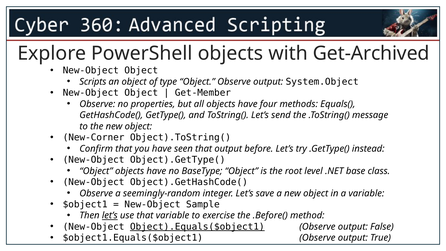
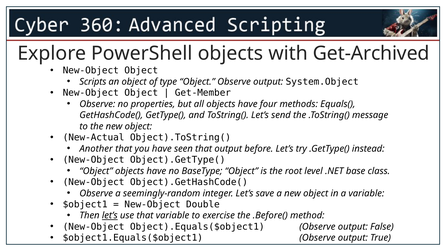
New-Corner: New-Corner -> New-Actual
Confirm: Confirm -> Another
Sample: Sample -> Double
Object).Equals($object1 underline: present -> none
